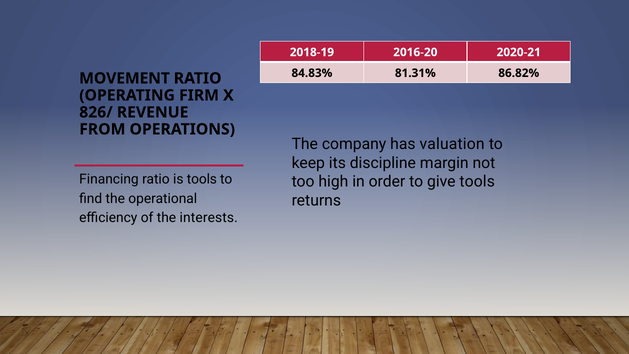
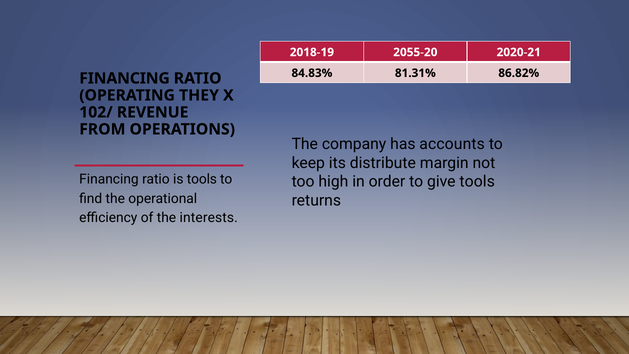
2016-20: 2016-20 -> 2055-20
MOVEMENT at (125, 78): MOVEMENT -> FINANCING
FIRM: FIRM -> THEY
826/: 826/ -> 102/
valuation: valuation -> accounts
discipline: discipline -> distribute
